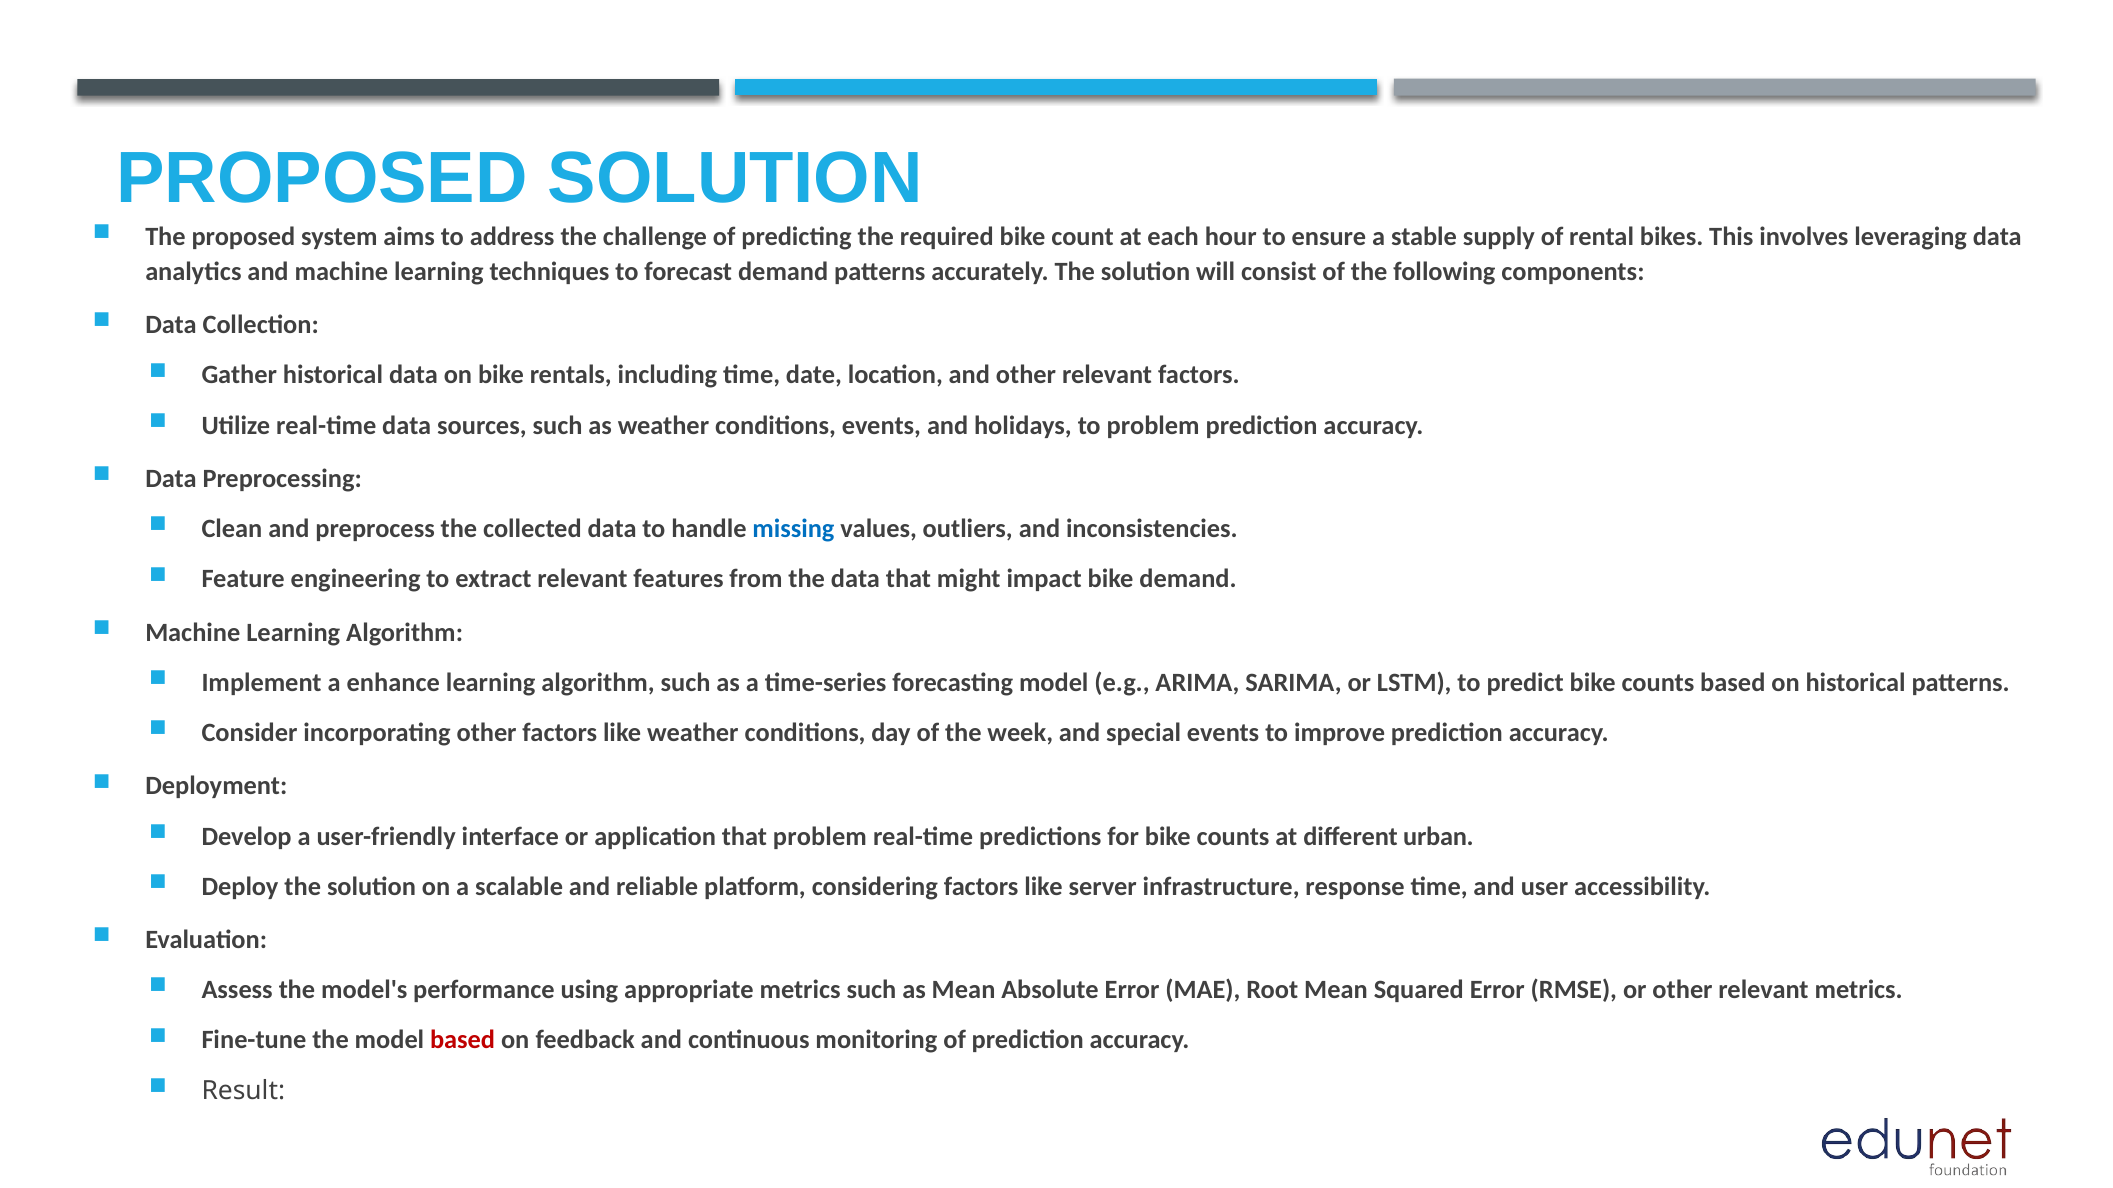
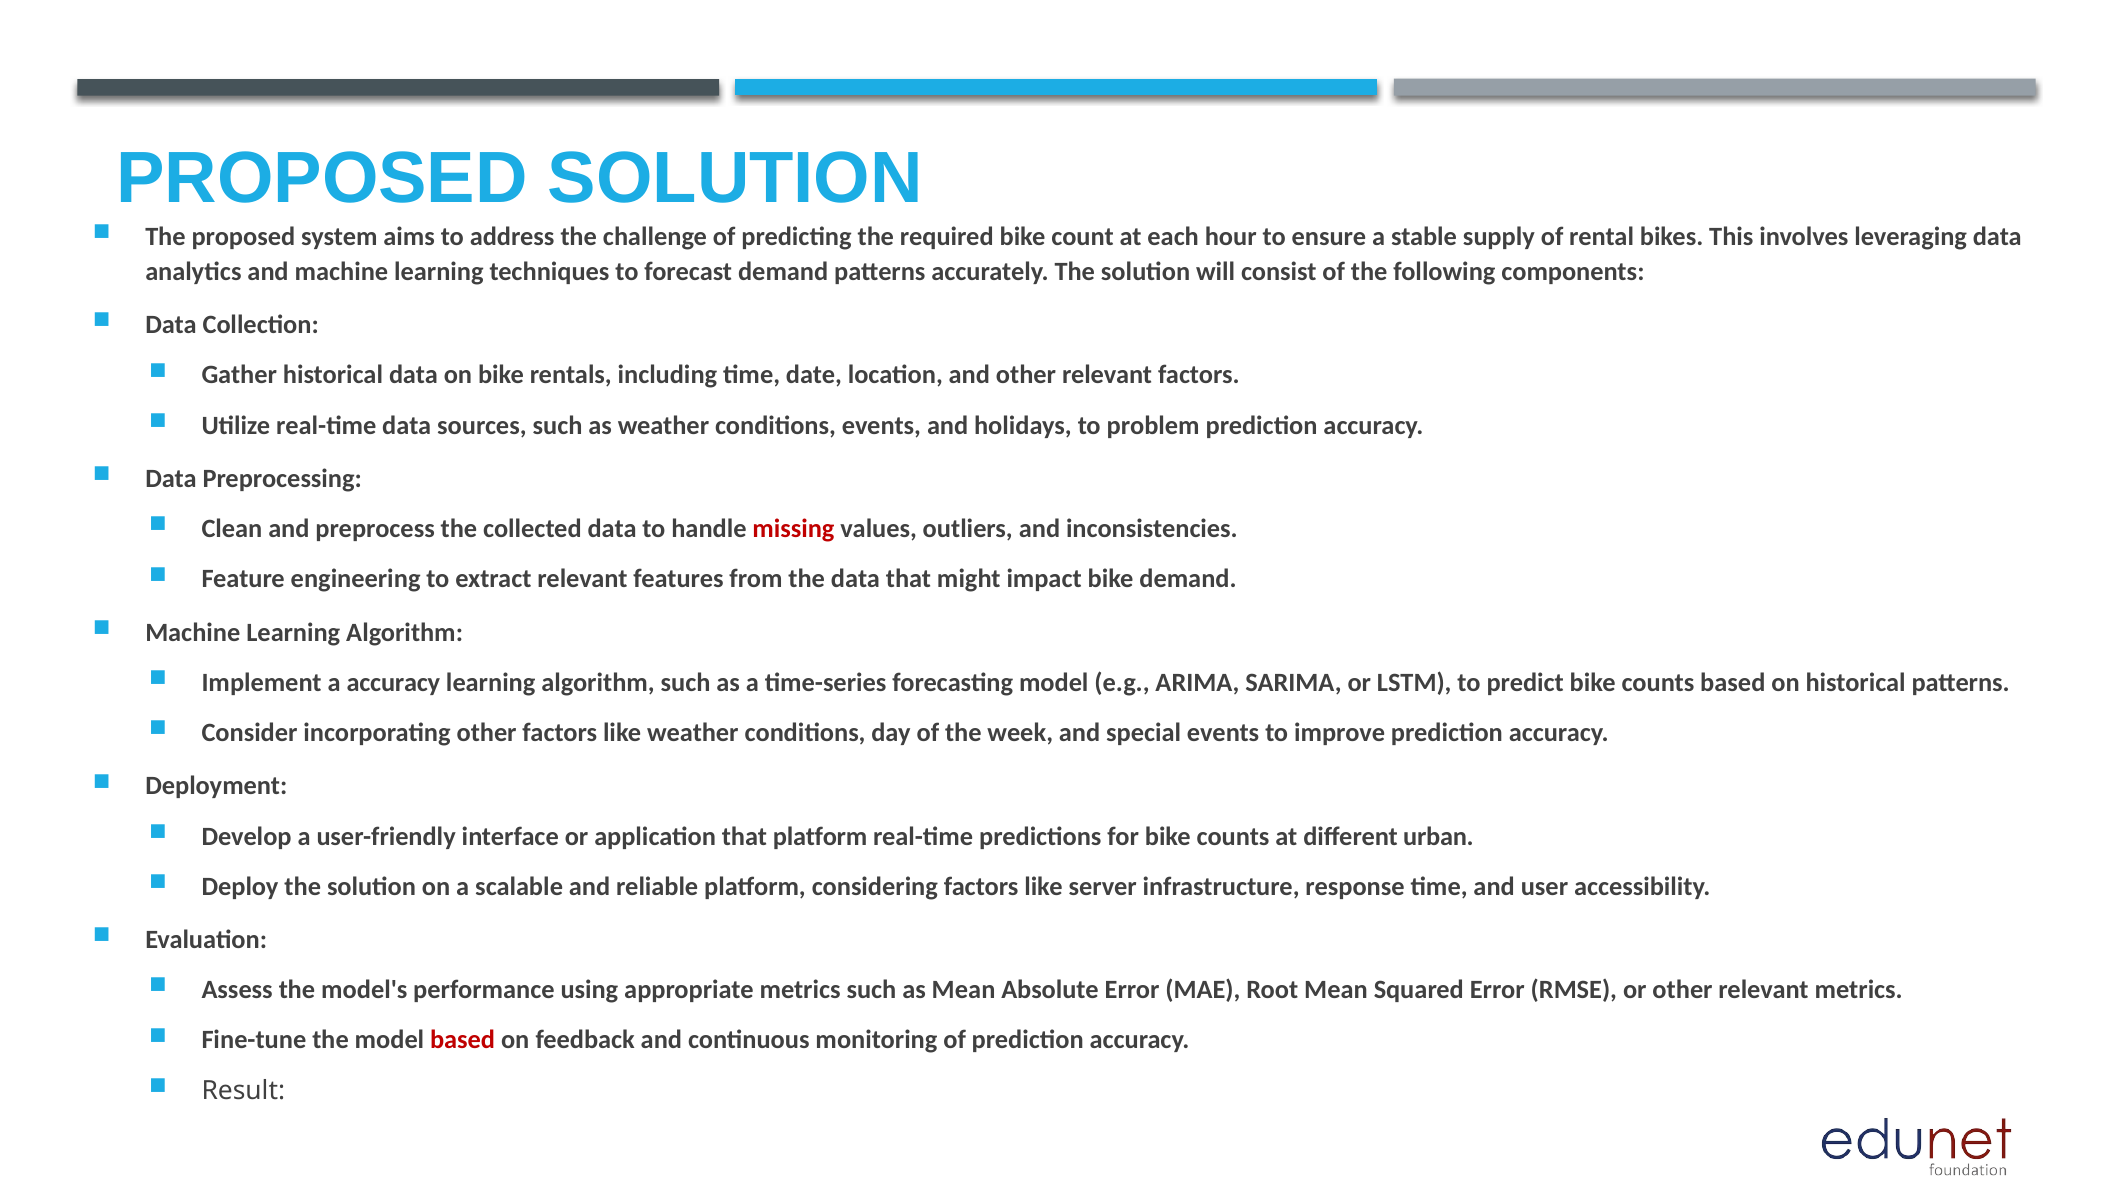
missing colour: blue -> red
a enhance: enhance -> accuracy
that problem: problem -> platform
